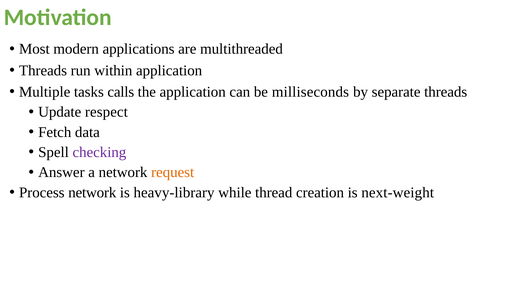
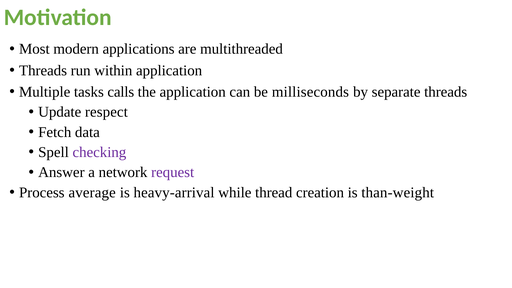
request colour: orange -> purple
Process network: network -> average
heavy-library: heavy-library -> heavy-arrival
next-weight: next-weight -> than-weight
